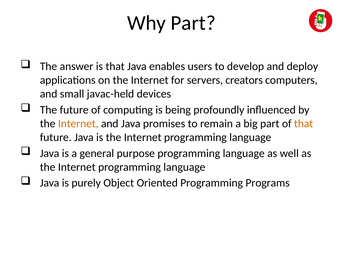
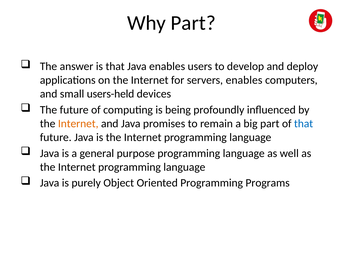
servers creators: creators -> enables
javac-held: javac-held -> users-held
that at (304, 124) colour: orange -> blue
